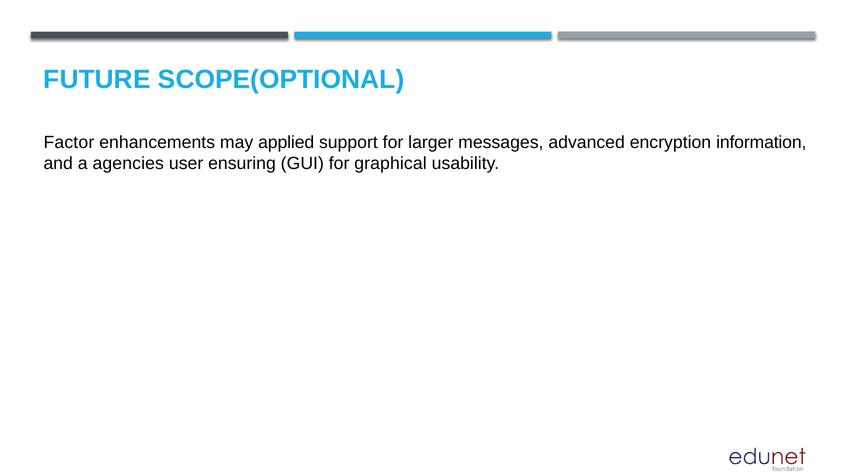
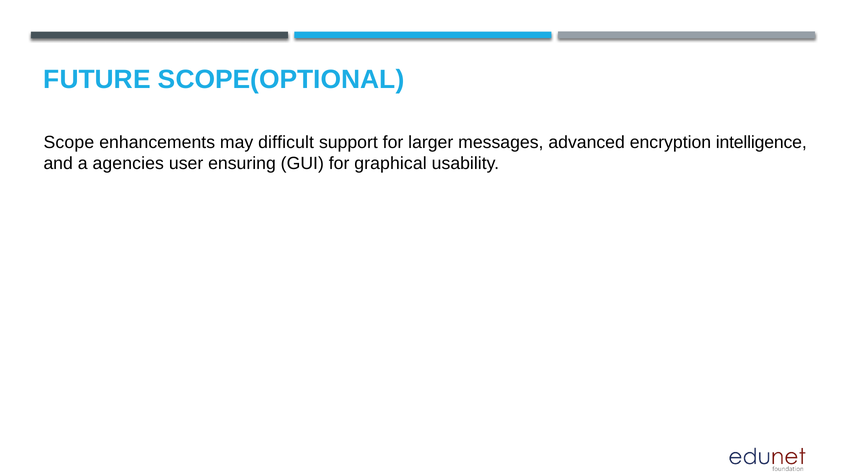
Factor: Factor -> Scope
applied: applied -> difficult
information: information -> intelligence
